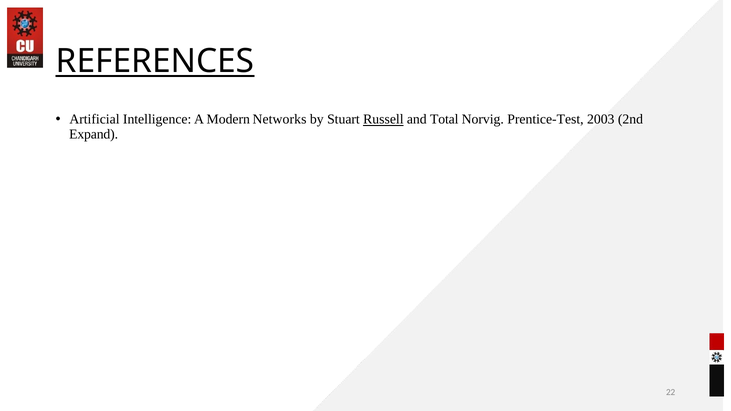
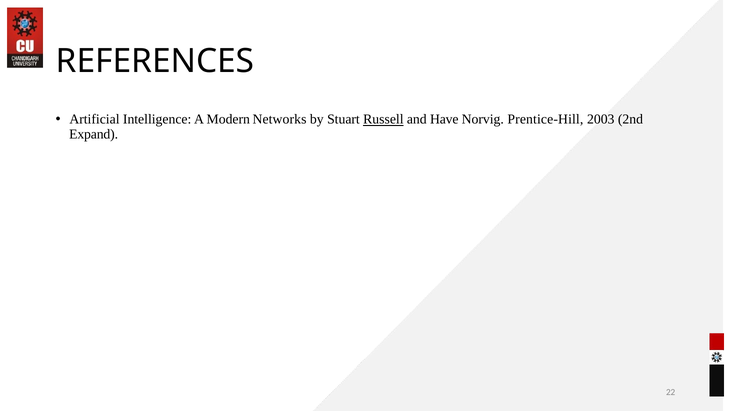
REFERENCES underline: present -> none
Total: Total -> Have
Prentice-Test: Prentice-Test -> Prentice-Hill
